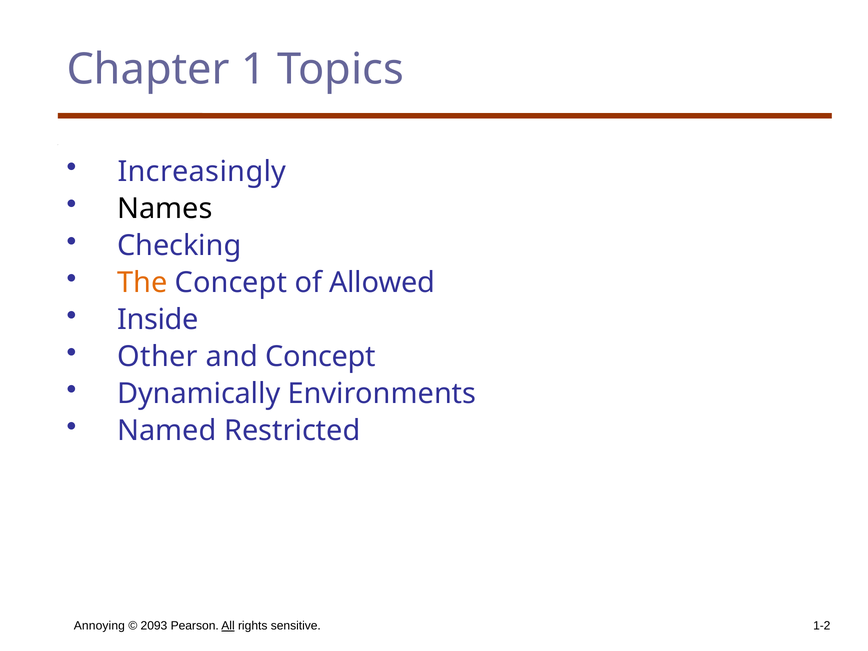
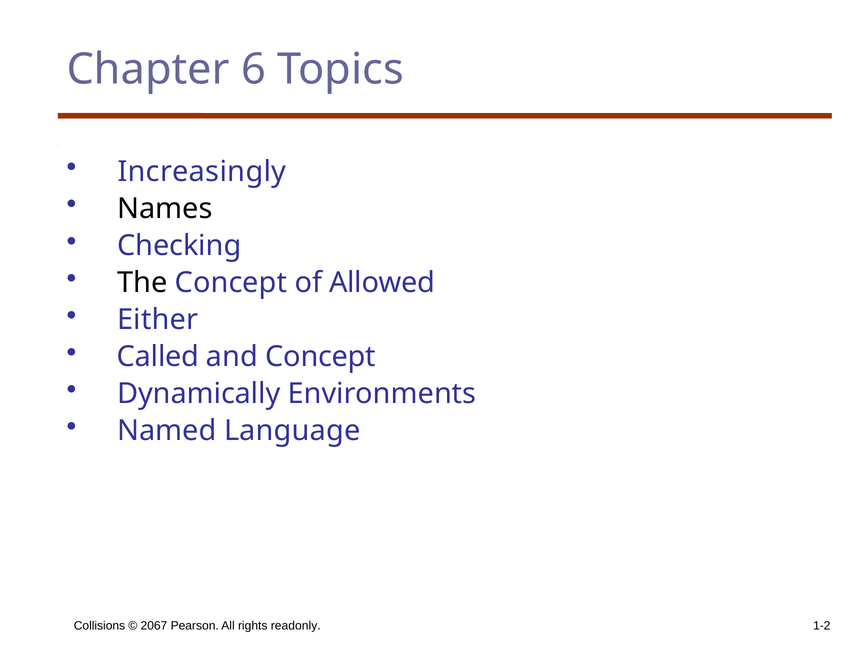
1: 1 -> 6
The colour: orange -> black
Inside: Inside -> Either
Other: Other -> Called
Restricted: Restricted -> Language
Annoying: Annoying -> Collisions
2093: 2093 -> 2067
All underline: present -> none
sensitive: sensitive -> readonly
